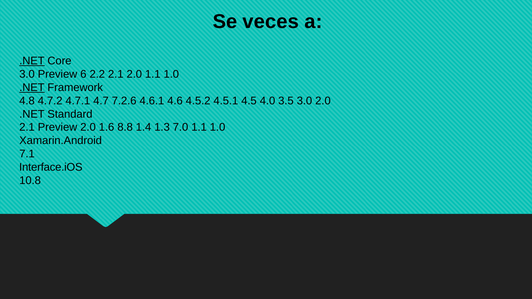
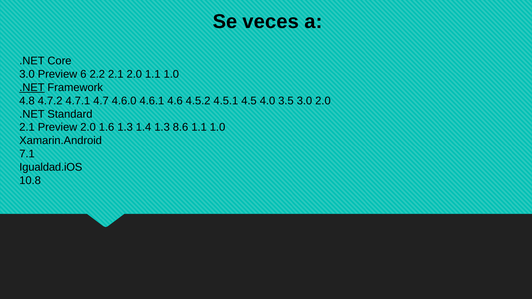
.NET at (32, 61) underline: present -> none
7.2.6: 7.2.6 -> 4.6.0
1.6 8.8: 8.8 -> 1.3
7.0: 7.0 -> 8.6
Interface.iOS: Interface.iOS -> Igualdad.iOS
